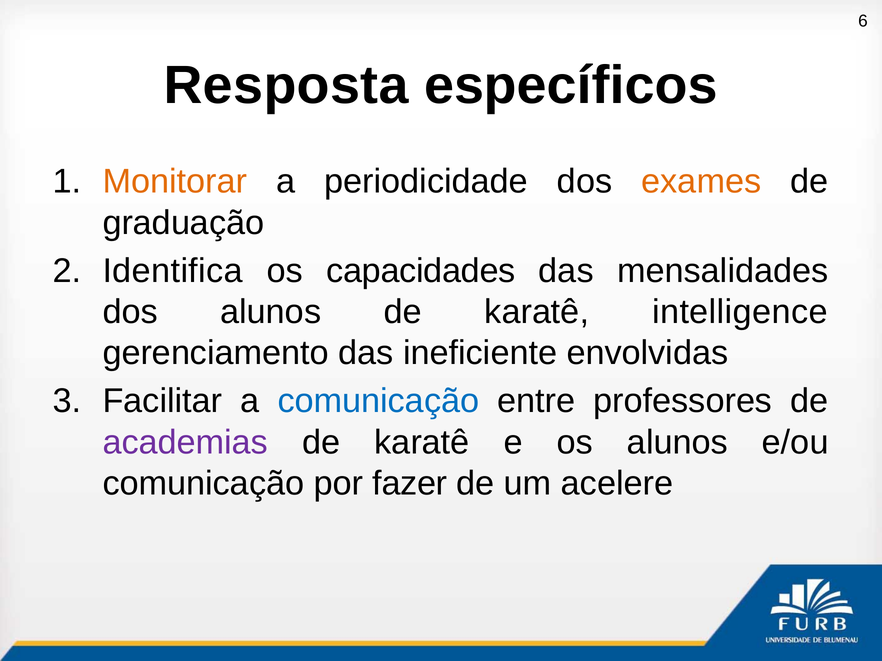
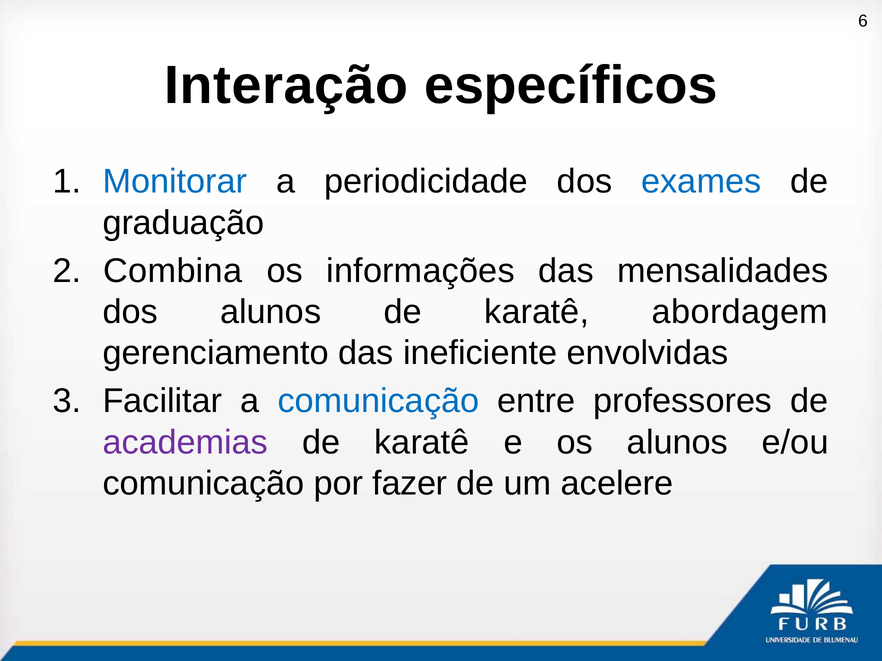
Resposta: Resposta -> Interação
Monitorar colour: orange -> blue
exames colour: orange -> blue
Identifica: Identifica -> Combina
capacidades: capacidades -> informações
intelligence: intelligence -> abordagem
